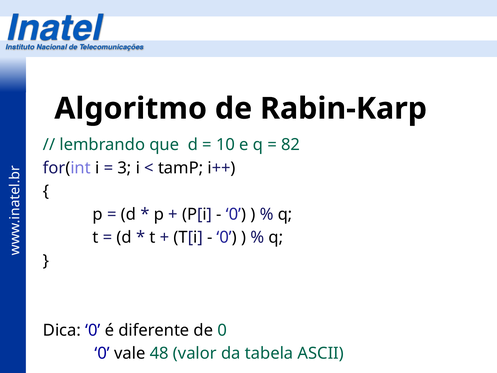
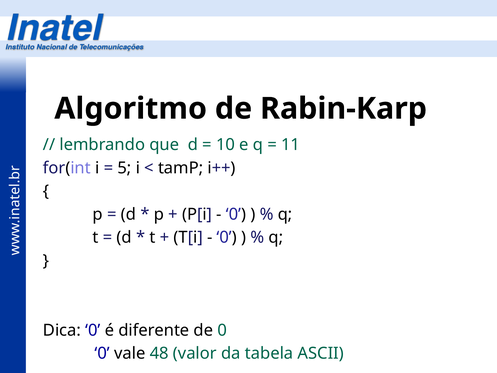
82: 82 -> 11
3: 3 -> 5
